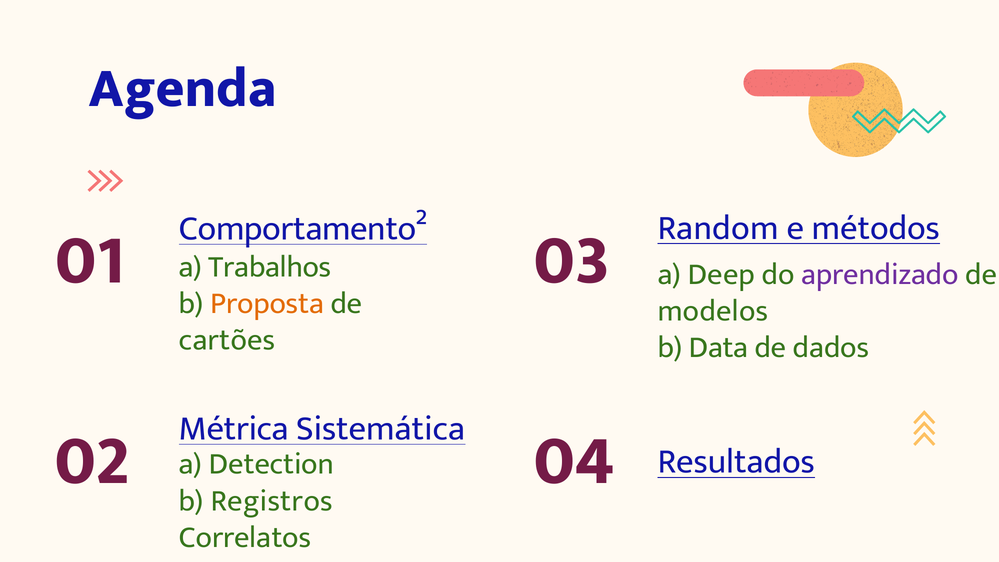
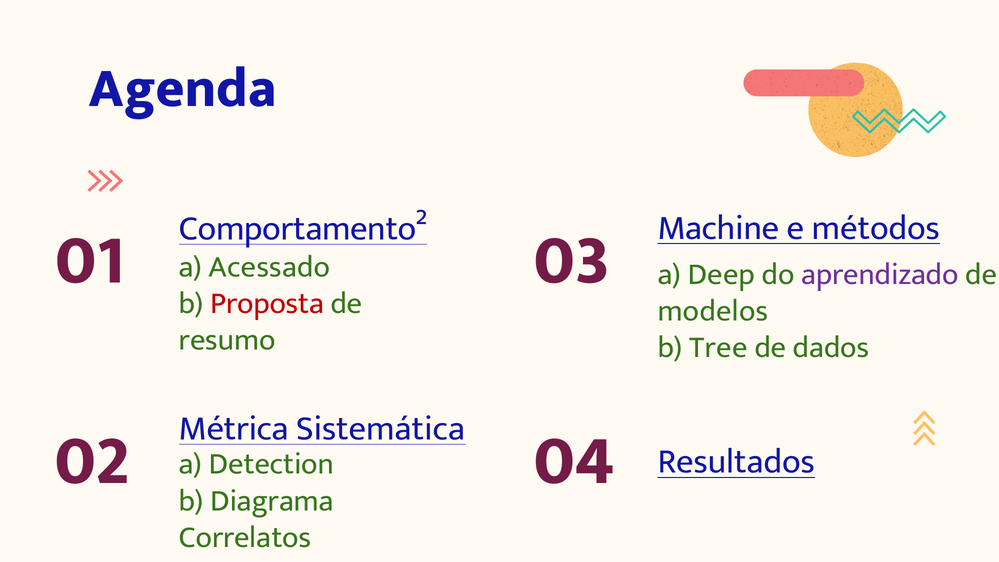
Random: Random -> Machine
Trabalhos: Trabalhos -> Acessado
Proposta colour: orange -> red
cartões: cartões -> resumo
Data: Data -> Tree
Registros: Registros -> Diagrama
